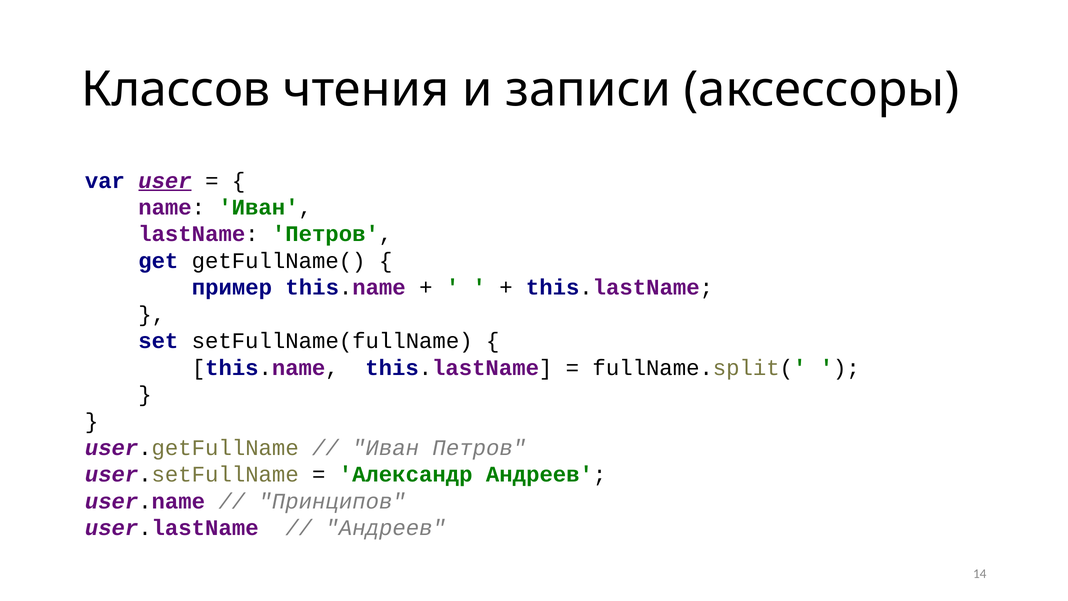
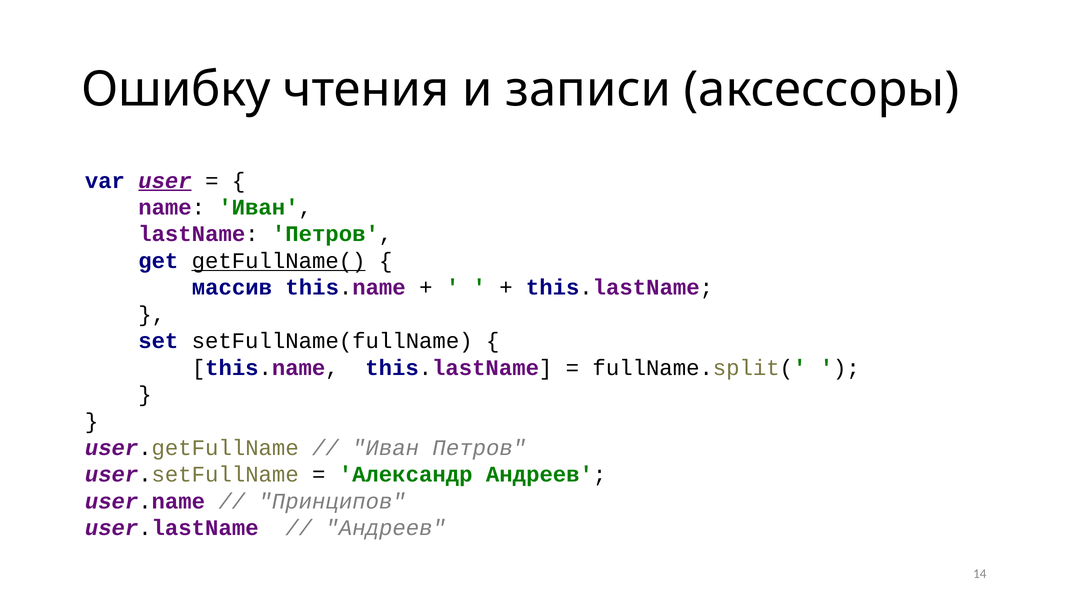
Классов: Классов -> Ошибку
getFullName( underline: none -> present
пример: пример -> массив
